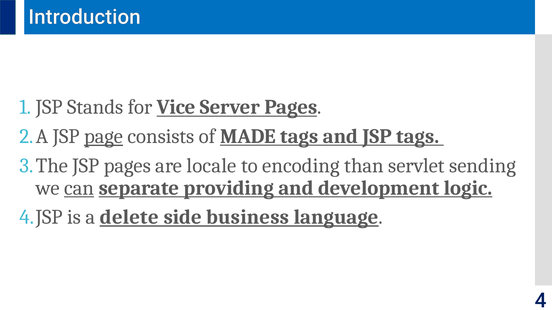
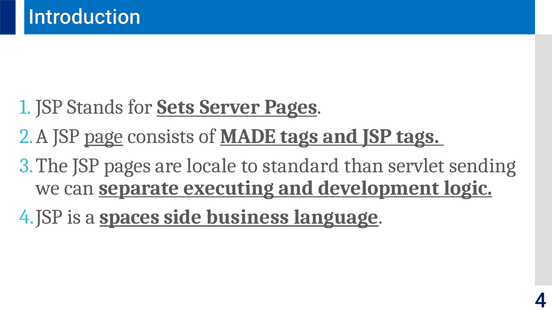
Vice: Vice -> Sets
encoding: encoding -> standard
can underline: present -> none
providing: providing -> executing
delete: delete -> spaces
